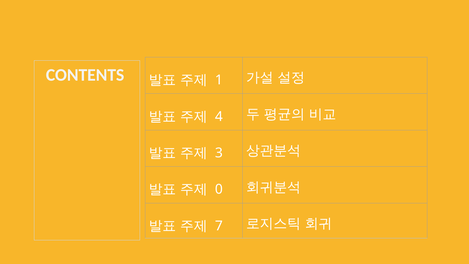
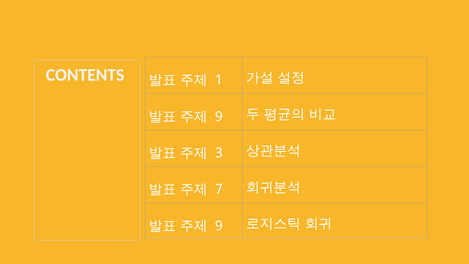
4 at (219, 116): 4 -> 9
0: 0 -> 7
7 at (219, 226): 7 -> 9
